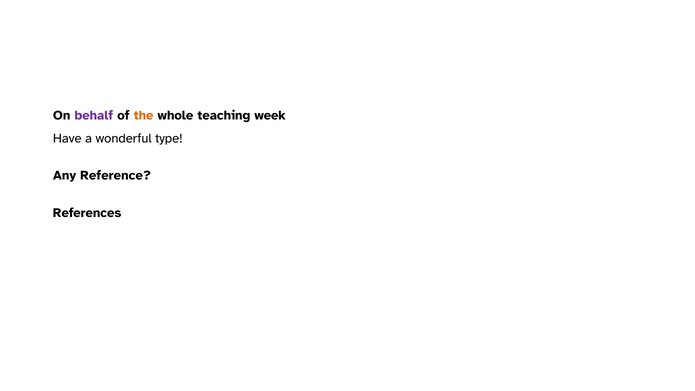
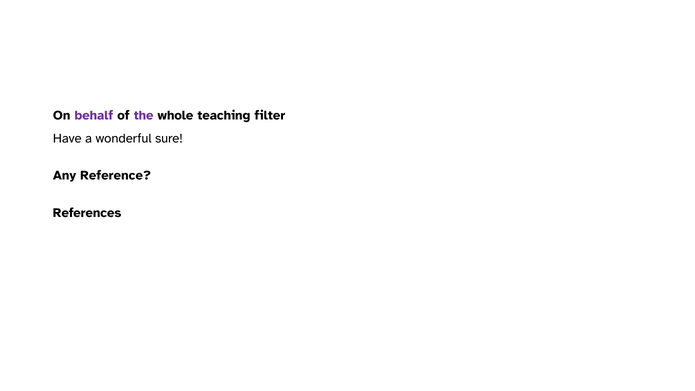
the colour: orange -> purple
week: week -> filter
type: type -> sure
